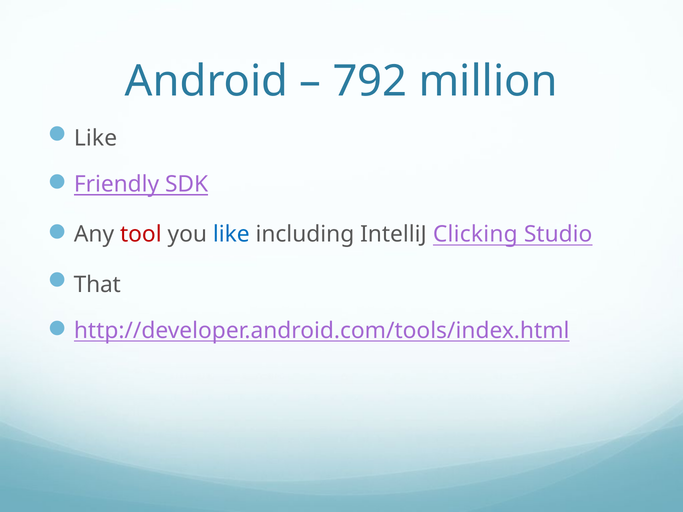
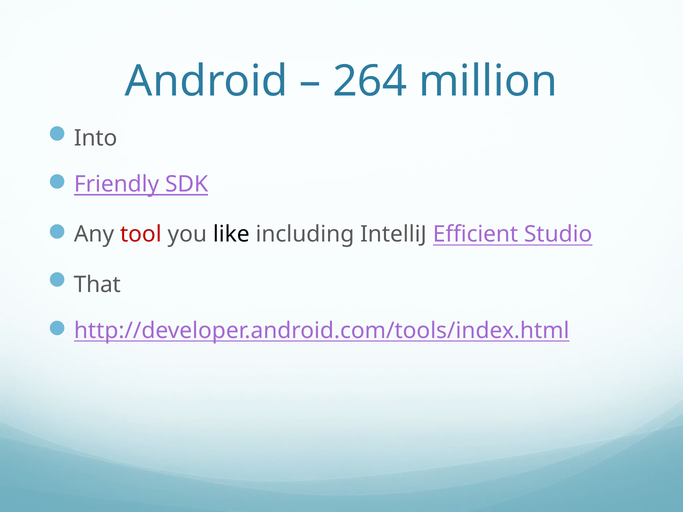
792: 792 -> 264
Like at (96, 138): Like -> Into
like at (231, 235) colour: blue -> black
Clicking: Clicking -> Efficient
